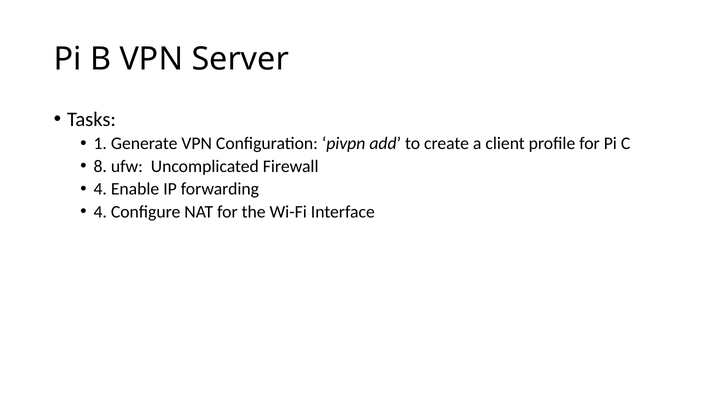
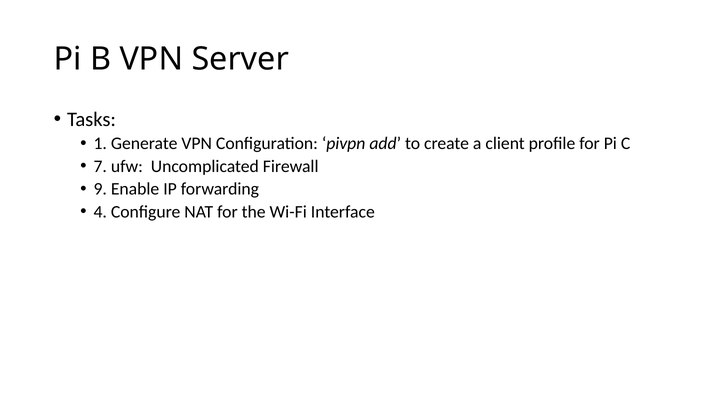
8: 8 -> 7
4 at (100, 189): 4 -> 9
